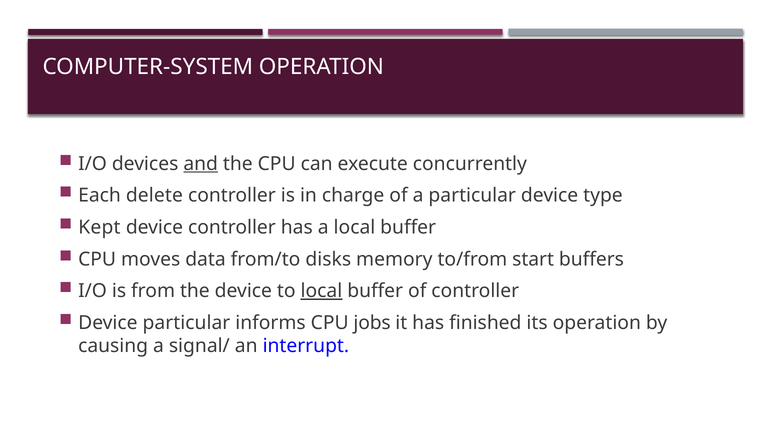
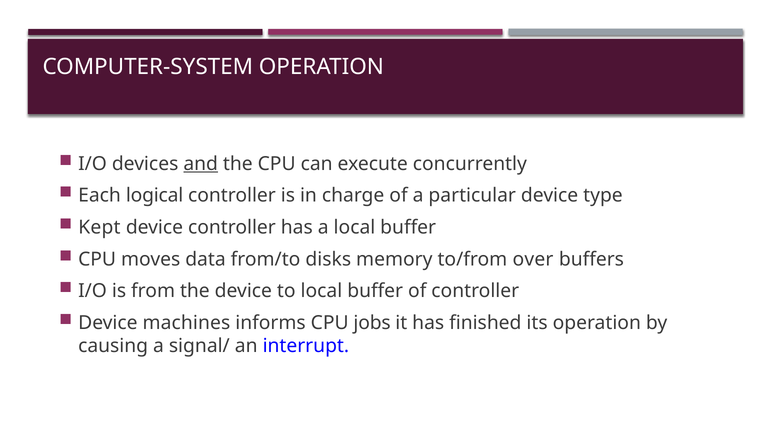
delete: delete -> logical
start: start -> over
local at (321, 291) underline: present -> none
Device particular: particular -> machines
